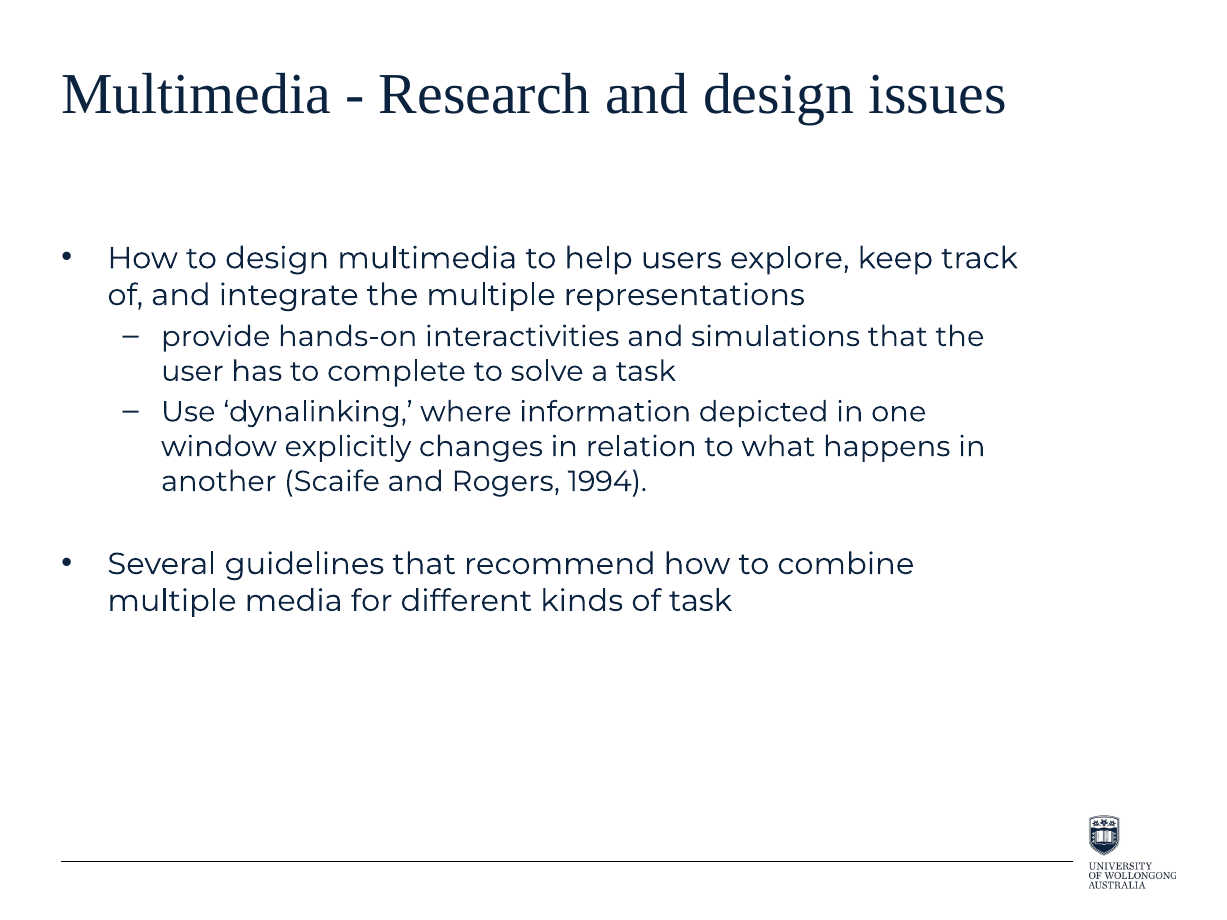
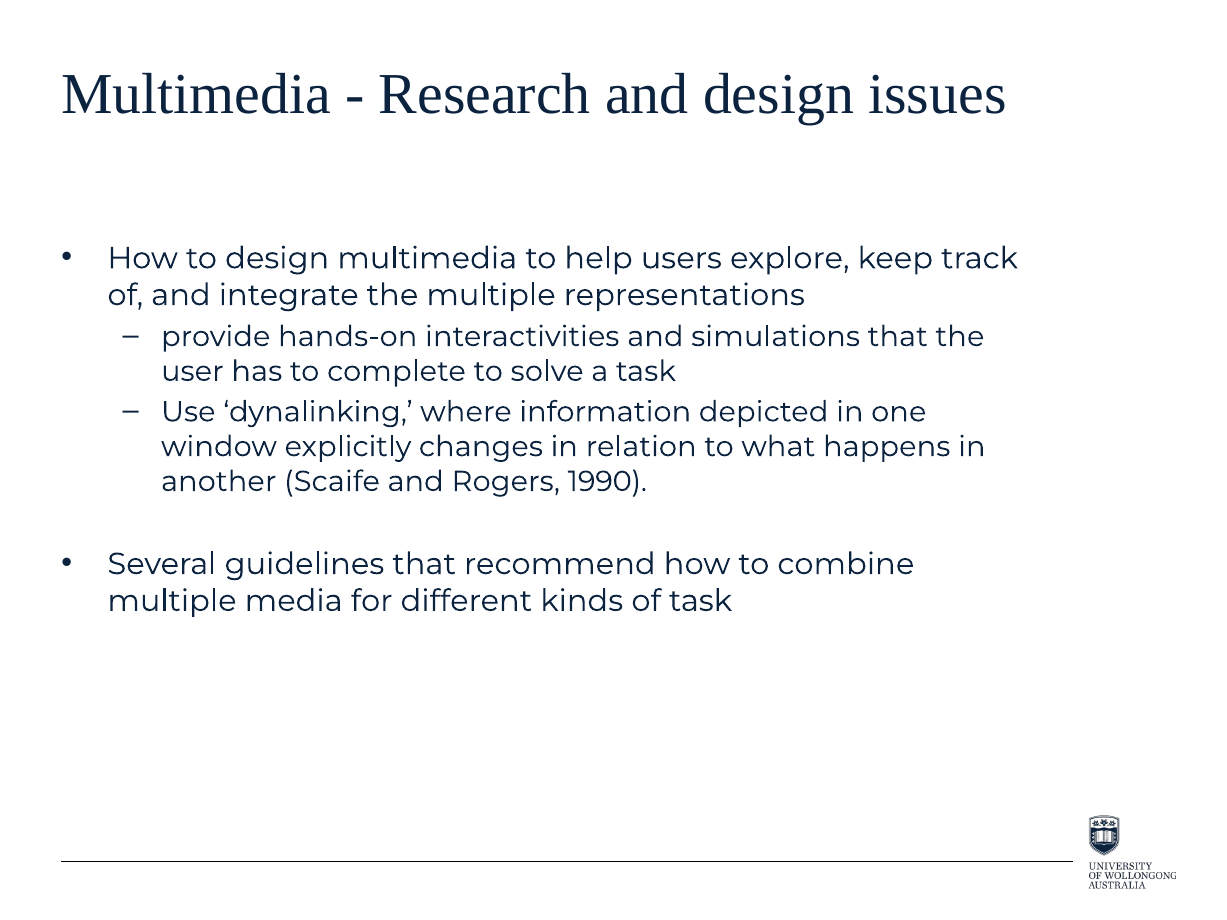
1994: 1994 -> 1990
